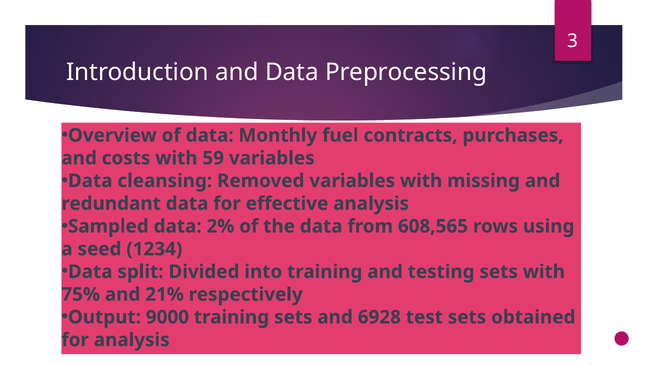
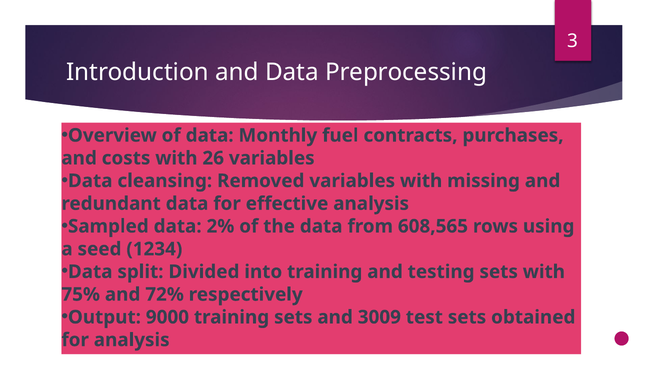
59: 59 -> 26
21%: 21% -> 72%
6928: 6928 -> 3009
